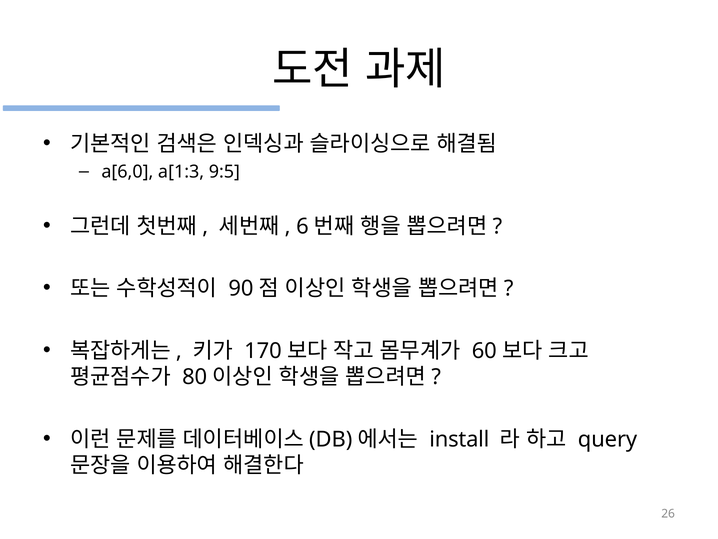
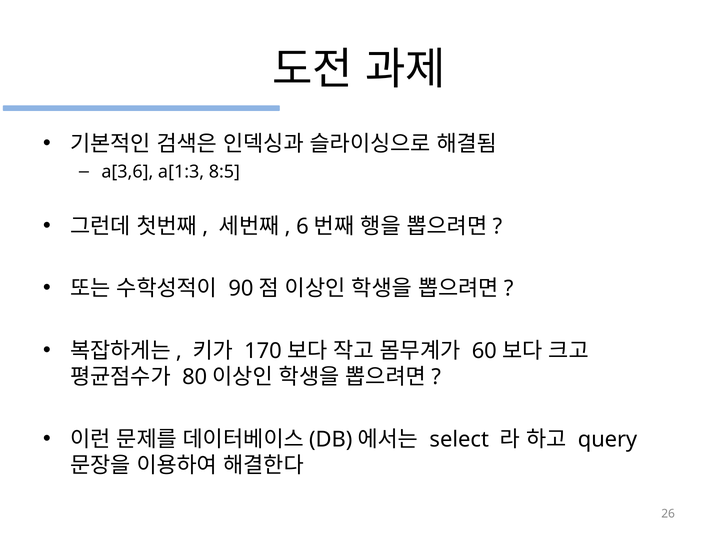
a[6,0: a[6,0 -> a[3,6
9:5: 9:5 -> 8:5
install: install -> select
